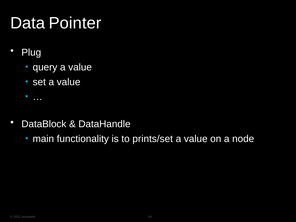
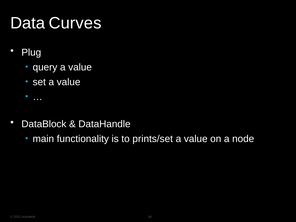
Pointer: Pointer -> Curves
